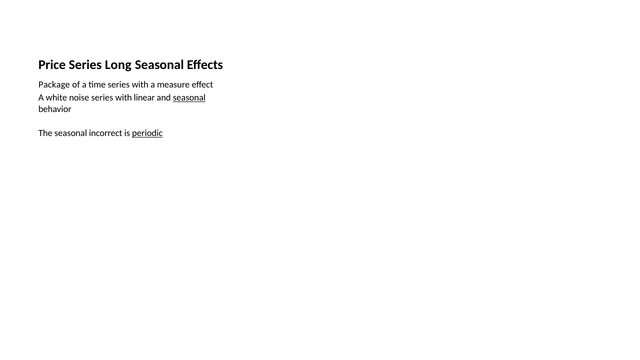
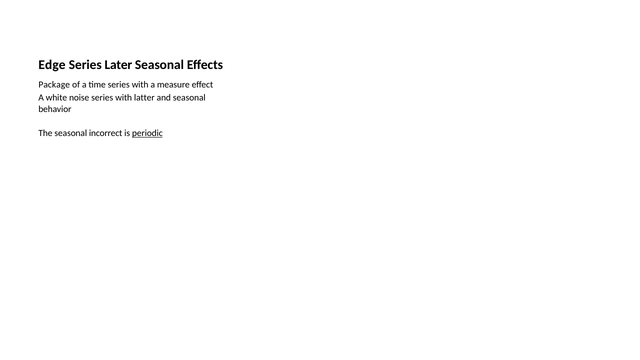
Price: Price -> Edge
Long: Long -> Later
linear: linear -> latter
seasonal at (189, 98) underline: present -> none
